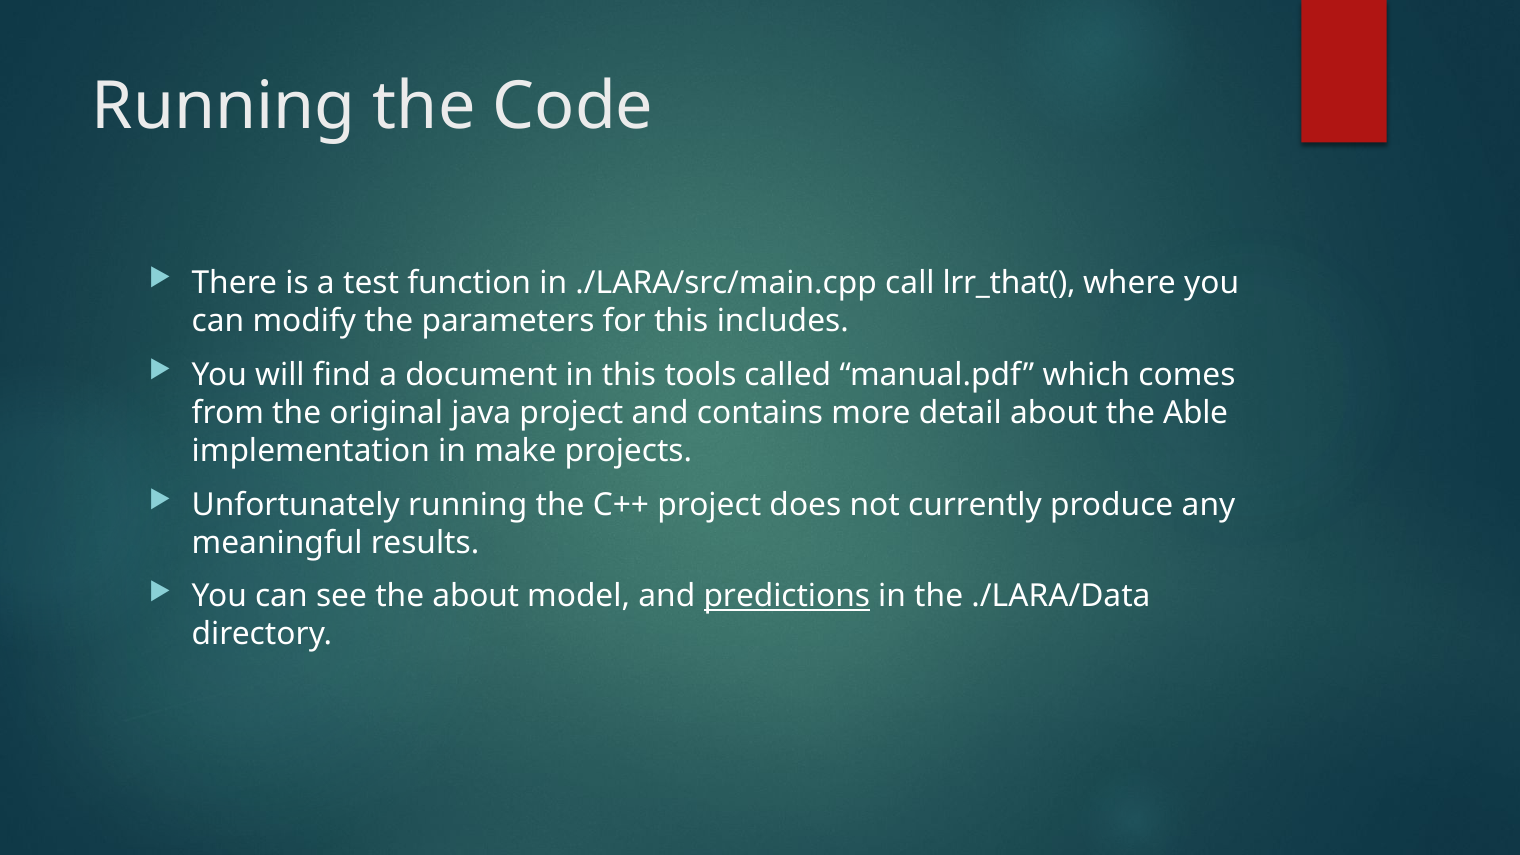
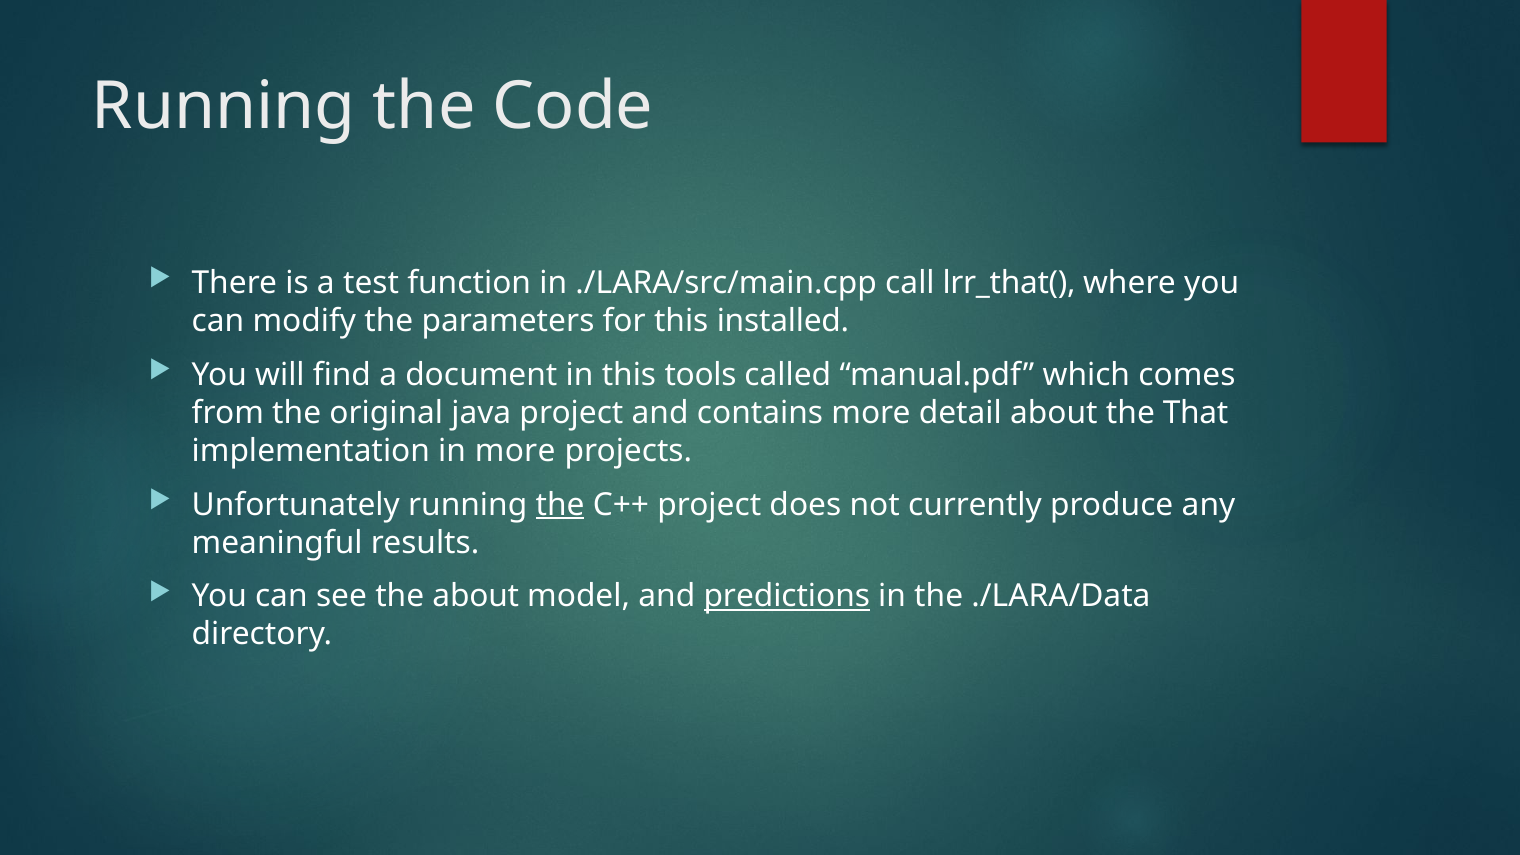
includes: includes -> installed
Able: Able -> That
in make: make -> more
the at (560, 505) underline: none -> present
